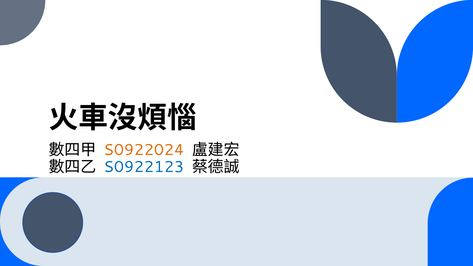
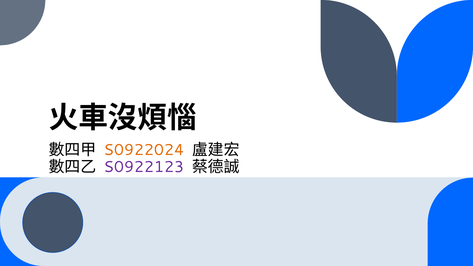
S0922123 colour: blue -> purple
